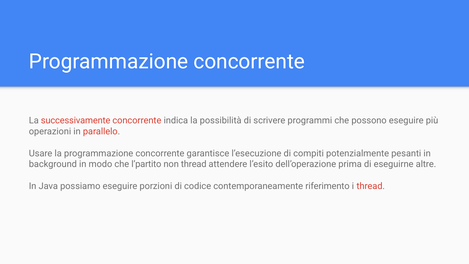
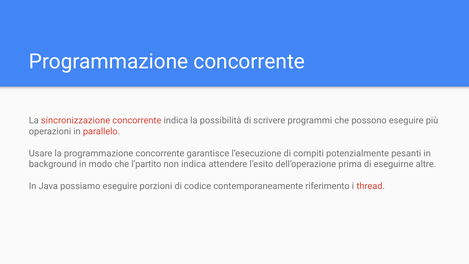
successivamente: successivamente -> sincronizzazione
non thread: thread -> indica
